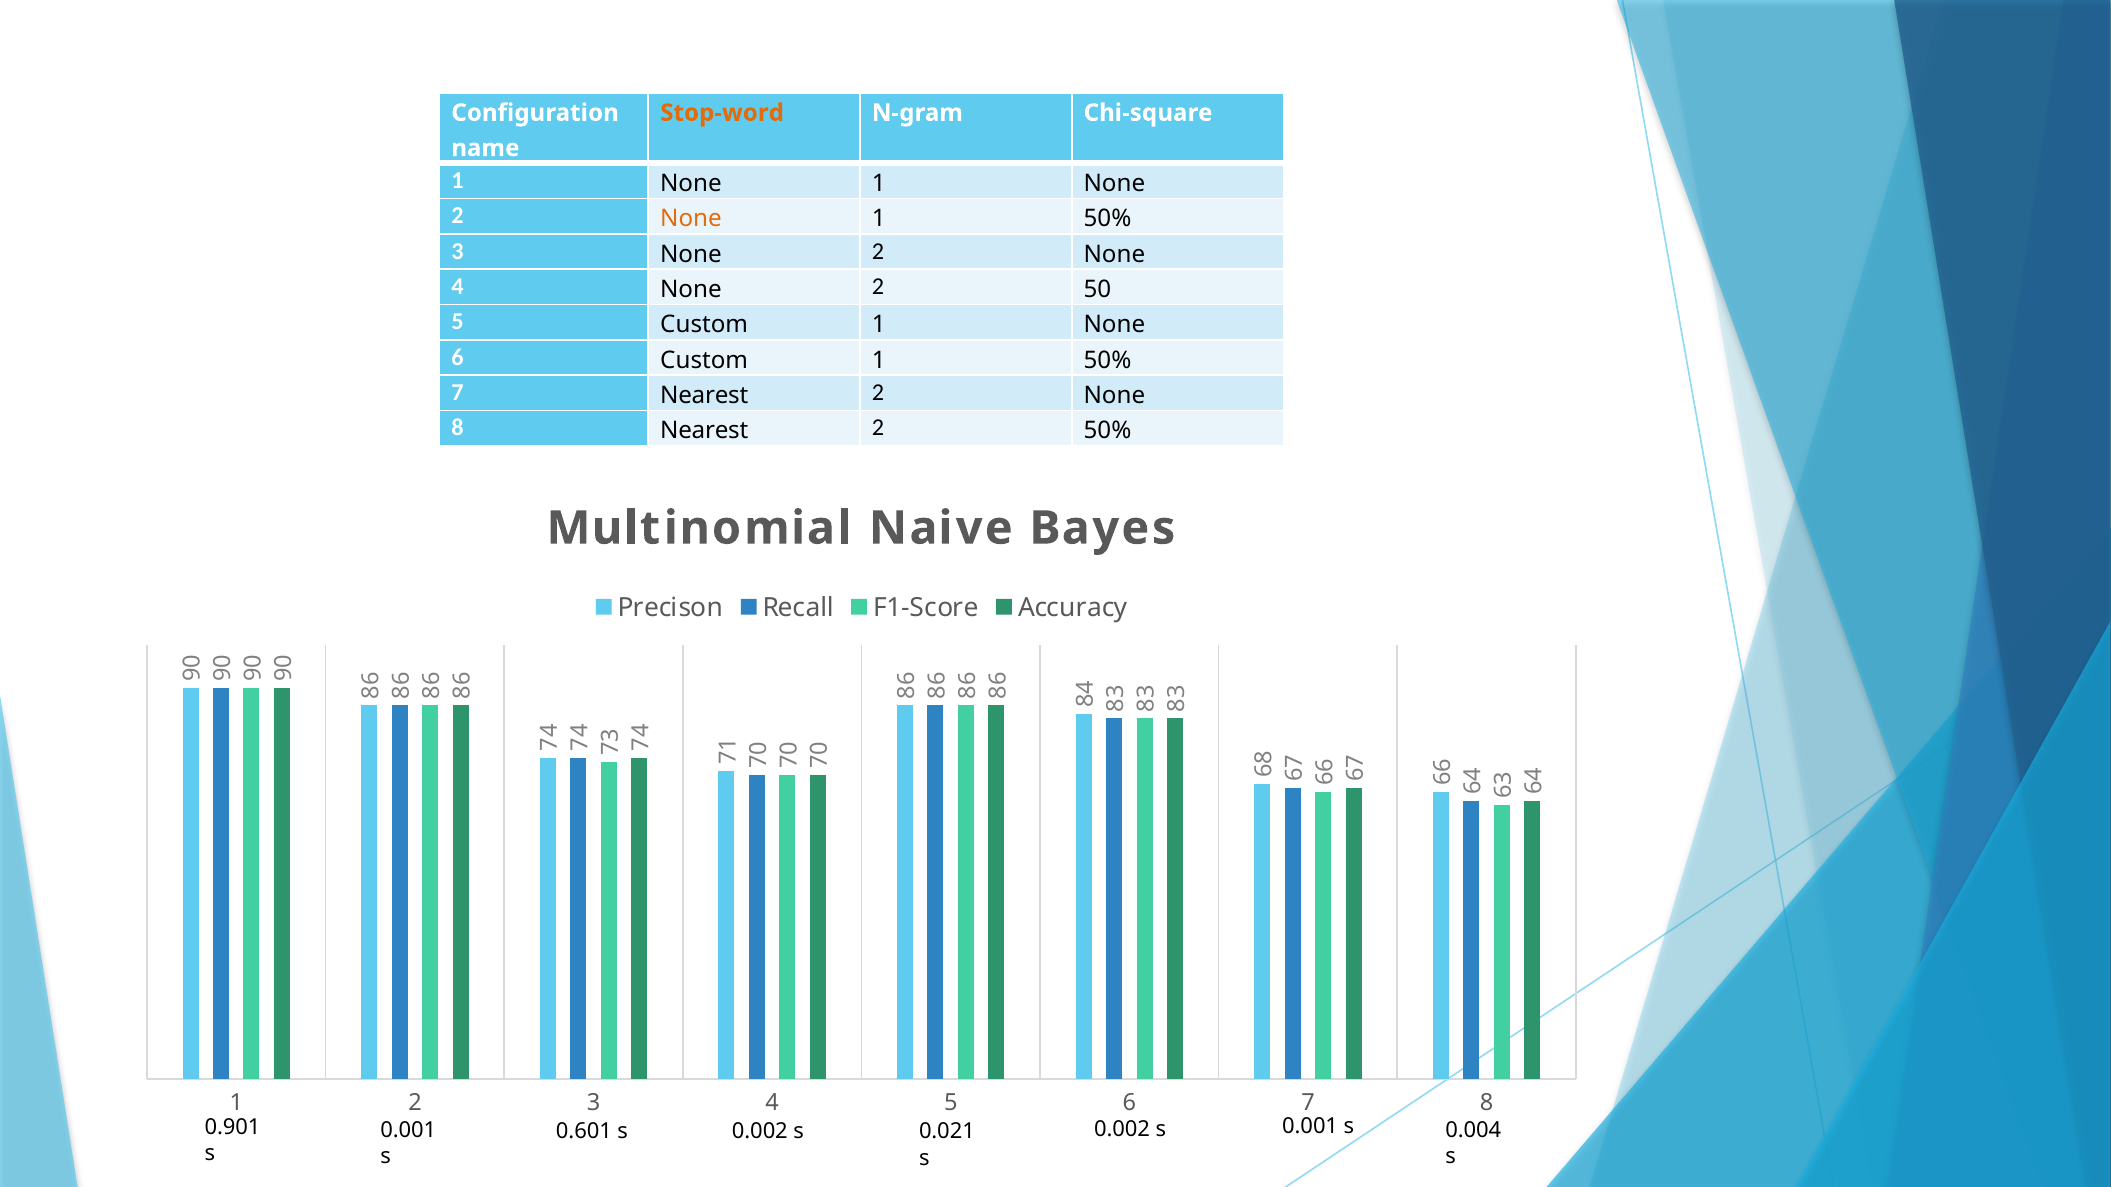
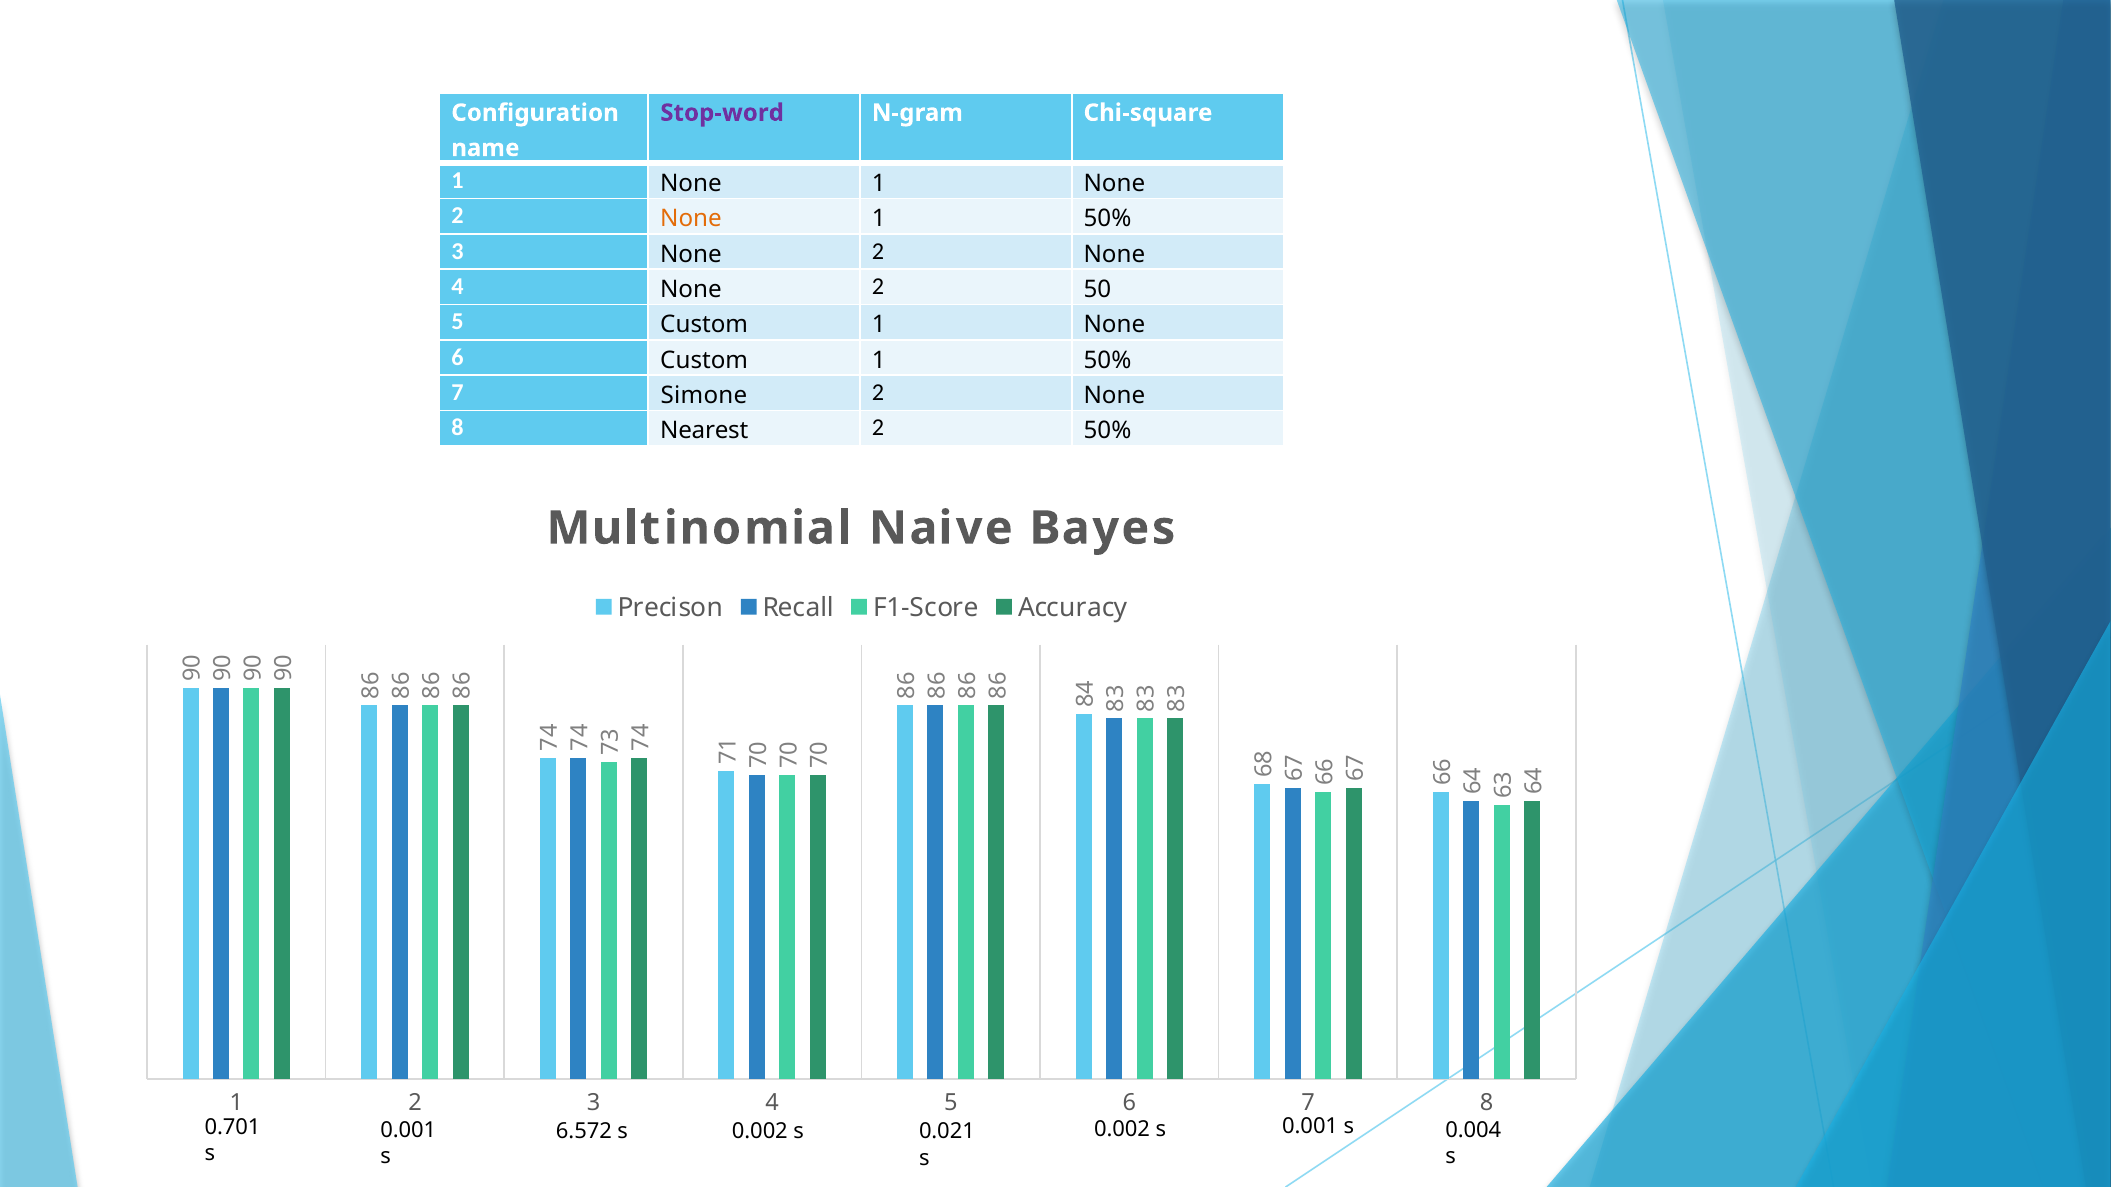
Stop-word colour: orange -> purple
7 Nearest: Nearest -> Simone
0.901: 0.901 -> 0.701
0.601: 0.601 -> 6.572
